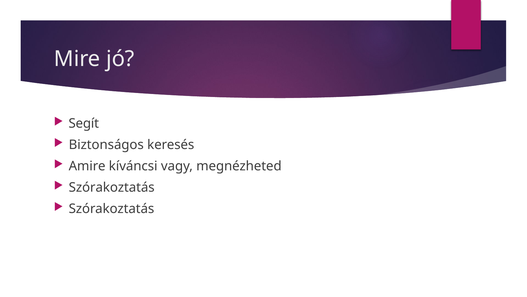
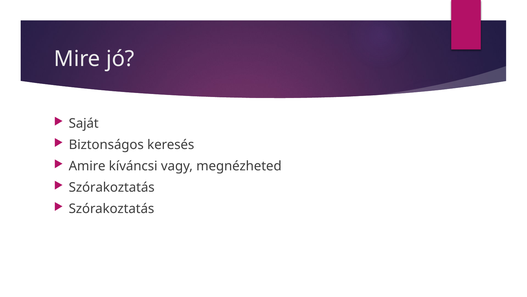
Segít: Segít -> Saját
